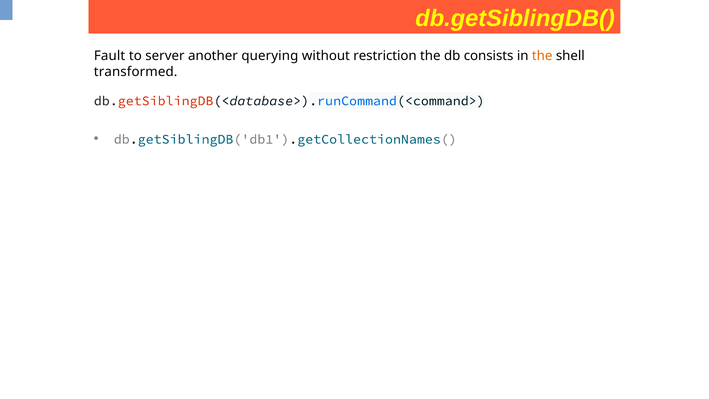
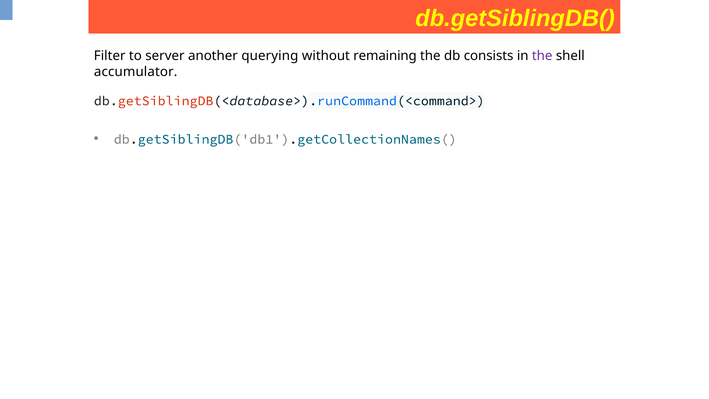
Fault: Fault -> Filter
restriction: restriction -> remaining
the at (542, 56) colour: orange -> purple
transformed: transformed -> accumulator
